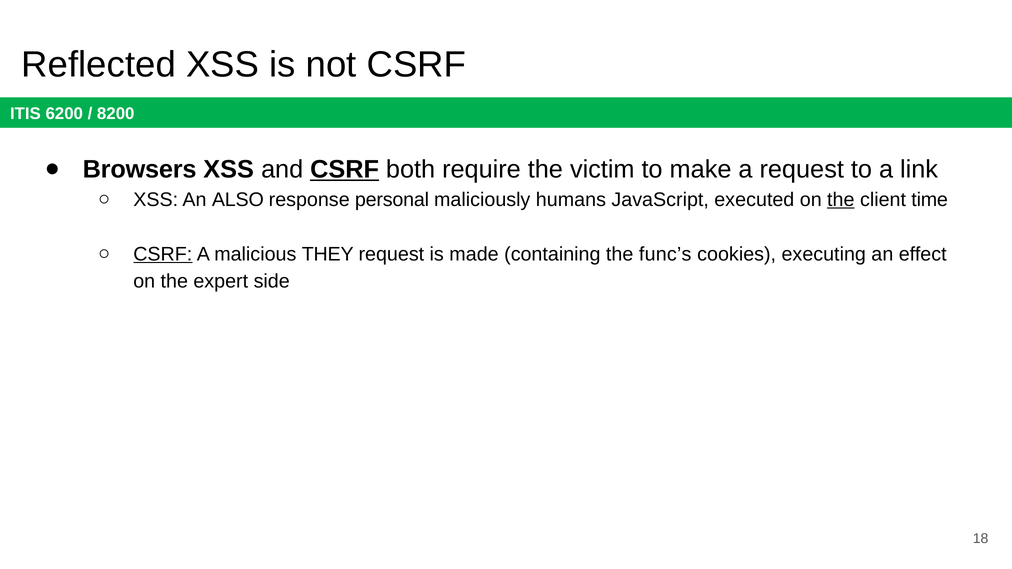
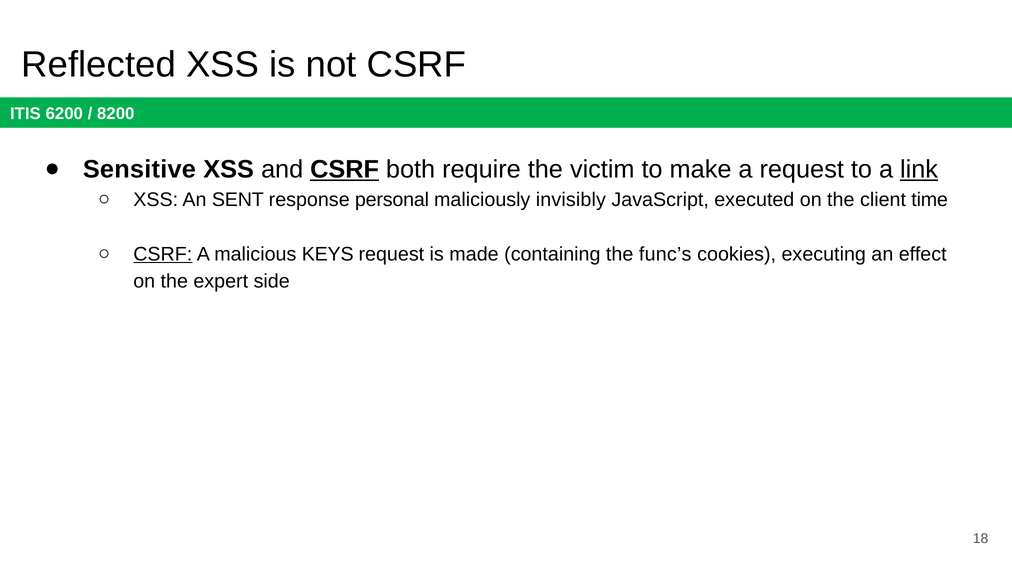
Browsers: Browsers -> Sensitive
link underline: none -> present
ALSO: ALSO -> SENT
humans: humans -> invisibly
the at (841, 200) underline: present -> none
THEY: THEY -> KEYS
